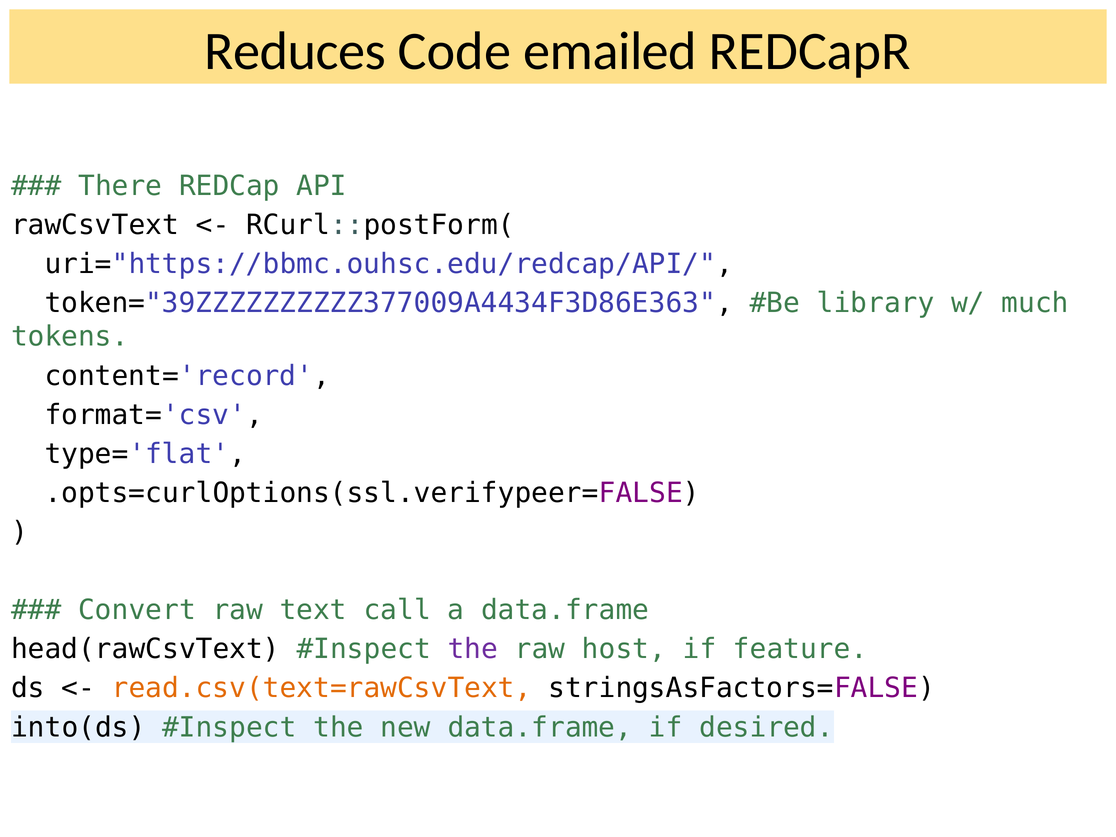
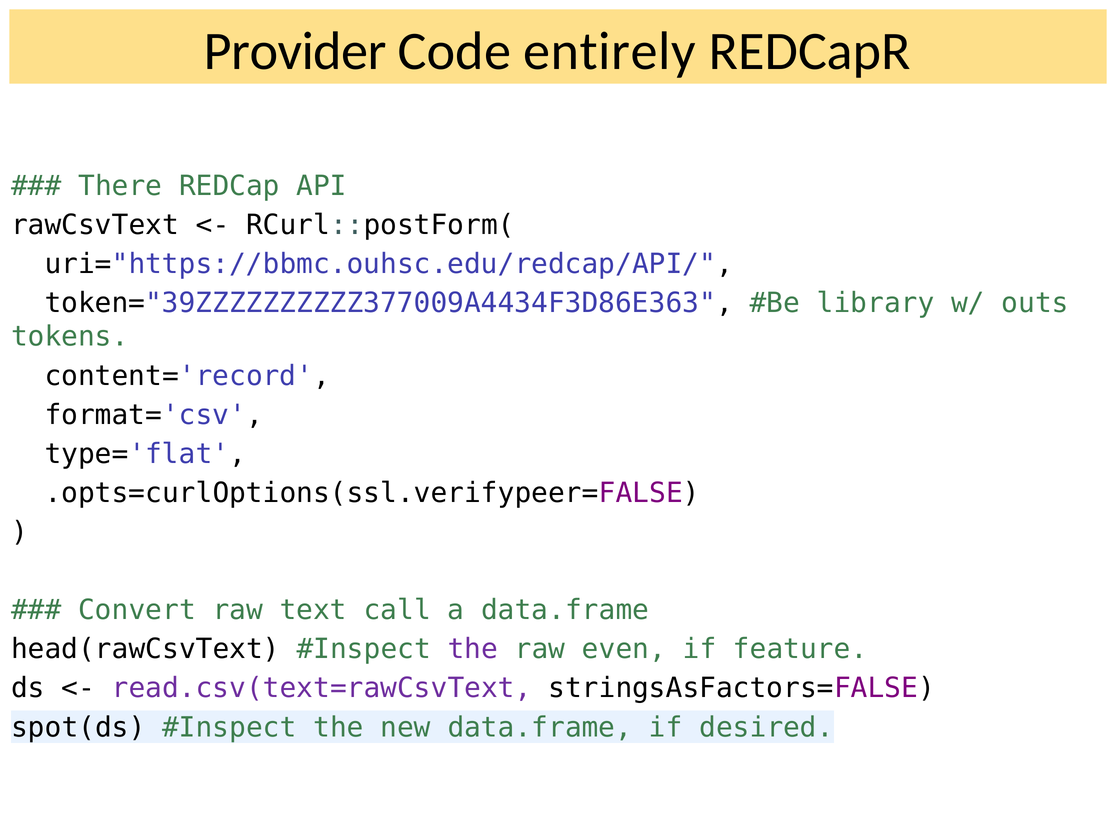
Reduces: Reduces -> Provider
emailed: emailed -> entirely
much: much -> outs
host: host -> even
read.csv(text=rawCsvText colour: orange -> purple
into(ds: into(ds -> spot(ds
